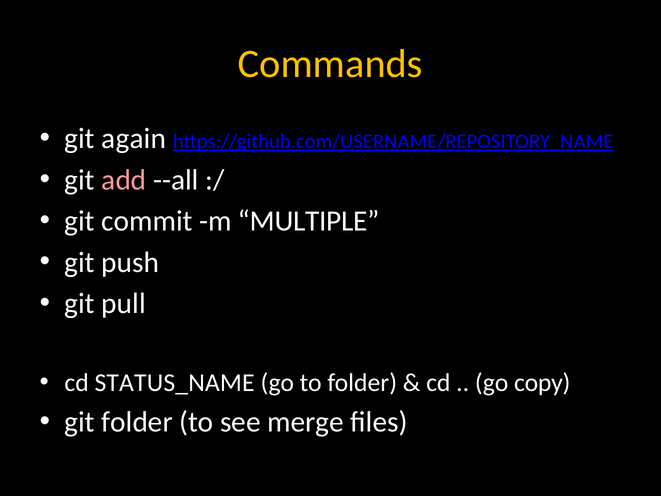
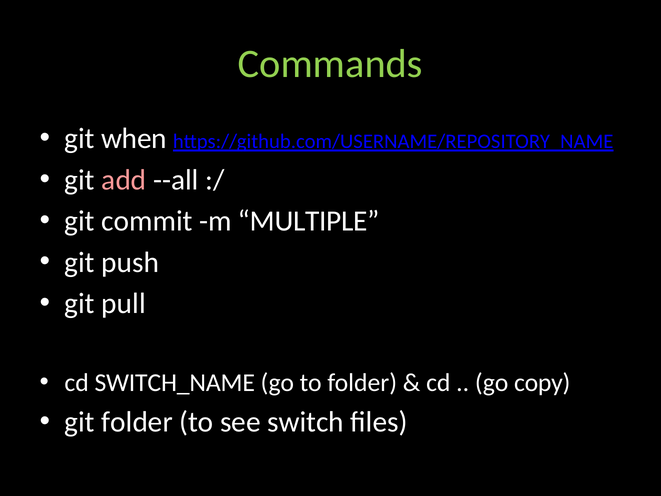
Commands colour: yellow -> light green
again: again -> when
STATUS_NAME: STATUS_NAME -> SWITCH_NAME
merge: merge -> switch
